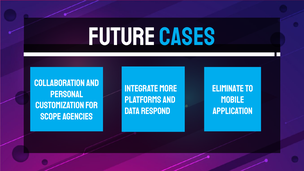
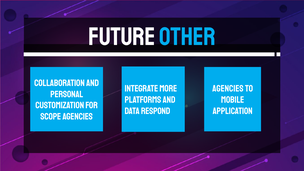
cases: cases -> other
Eliminate at (228, 89): Eliminate -> Agencies
